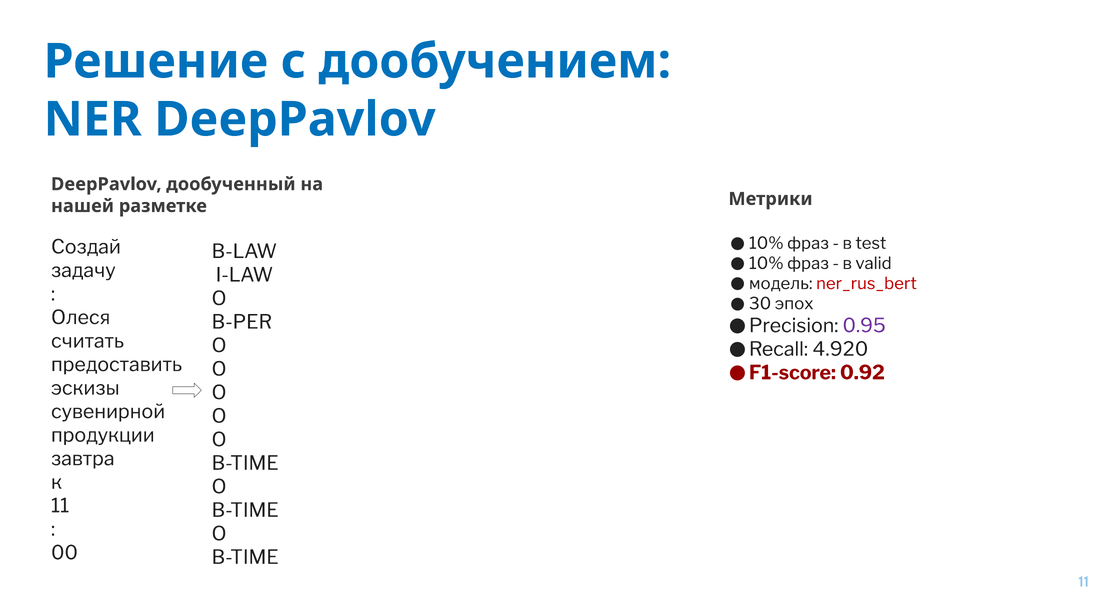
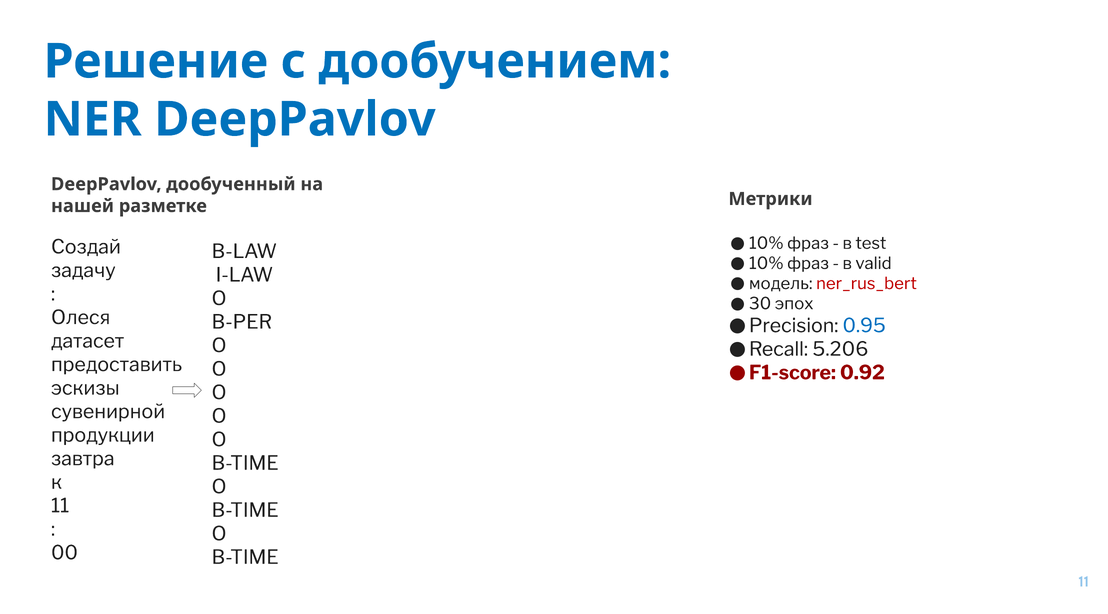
0.95 colour: purple -> blue
считать: считать -> датасет
4.920: 4.920 -> 5.206
